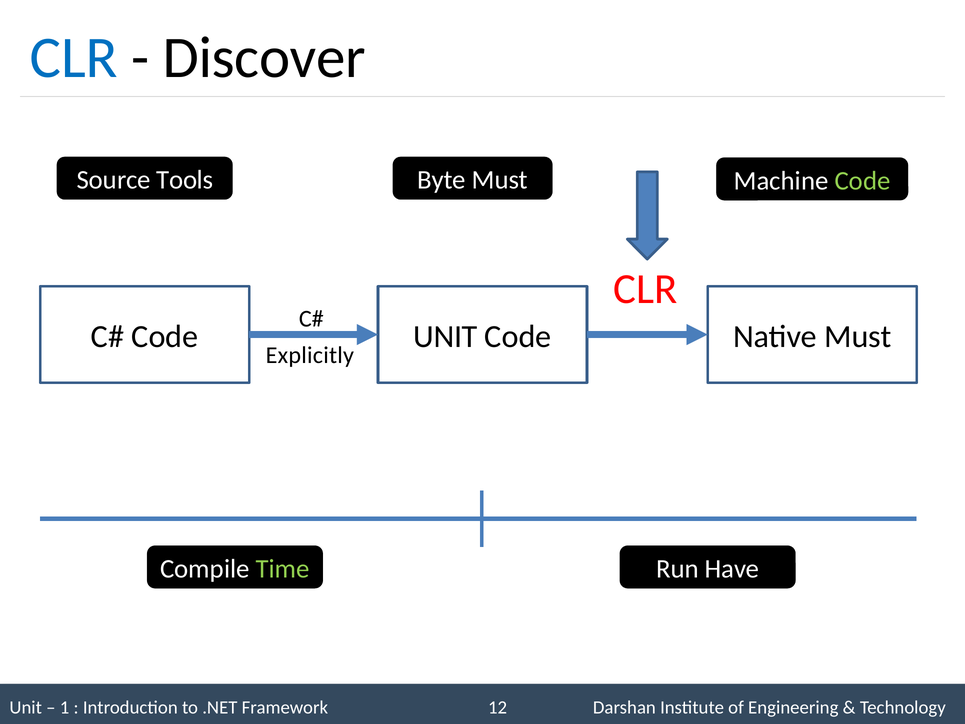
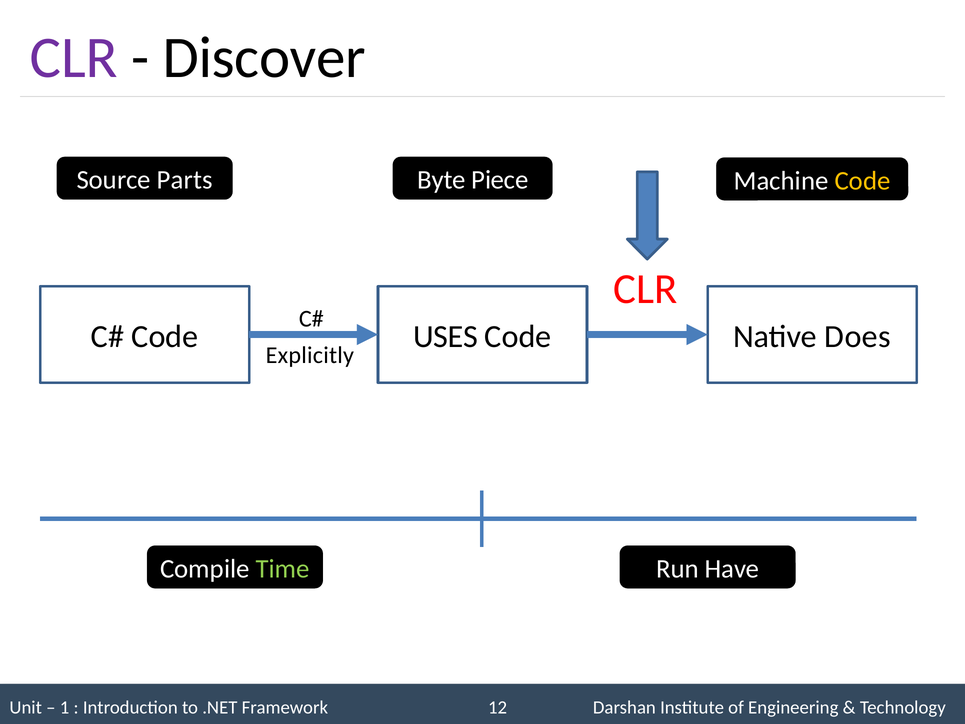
CLR at (74, 58) colour: blue -> purple
Tools: Tools -> Parts
Byte Must: Must -> Piece
Code at (863, 181) colour: light green -> yellow
Code UNIT: UNIT -> USES
Native Must: Must -> Does
